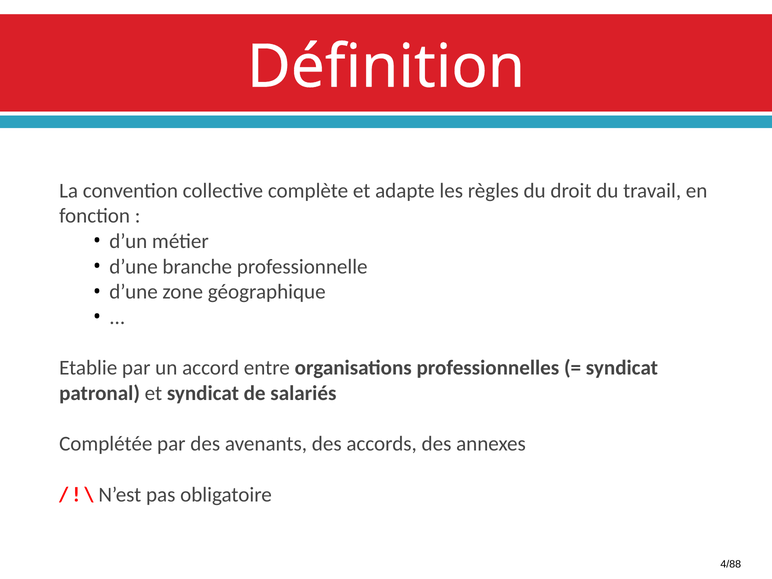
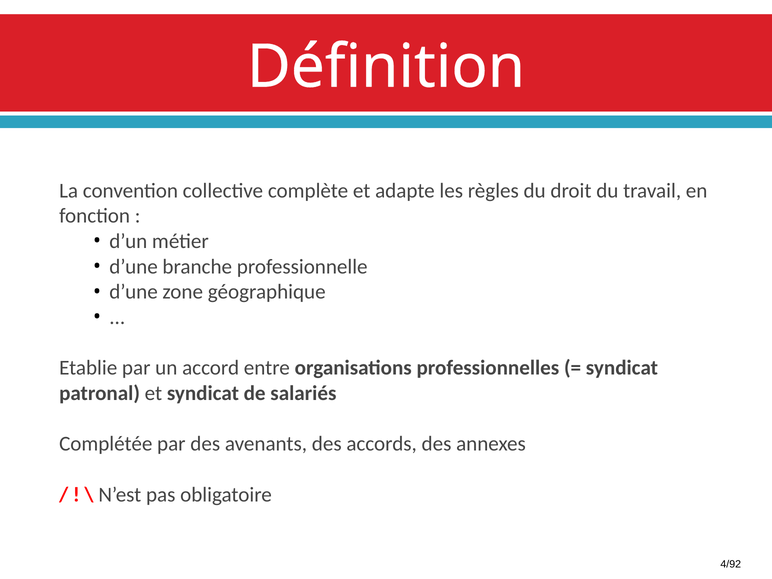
4/88: 4/88 -> 4/92
